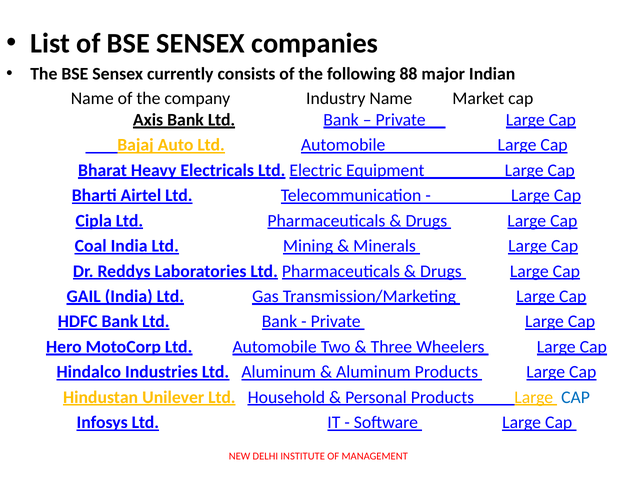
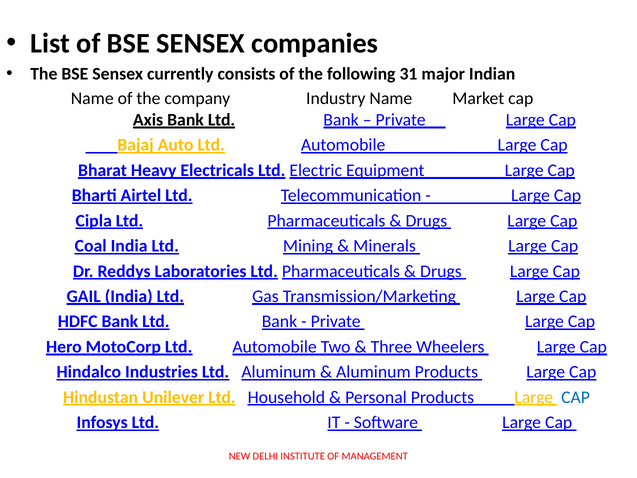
88: 88 -> 31
